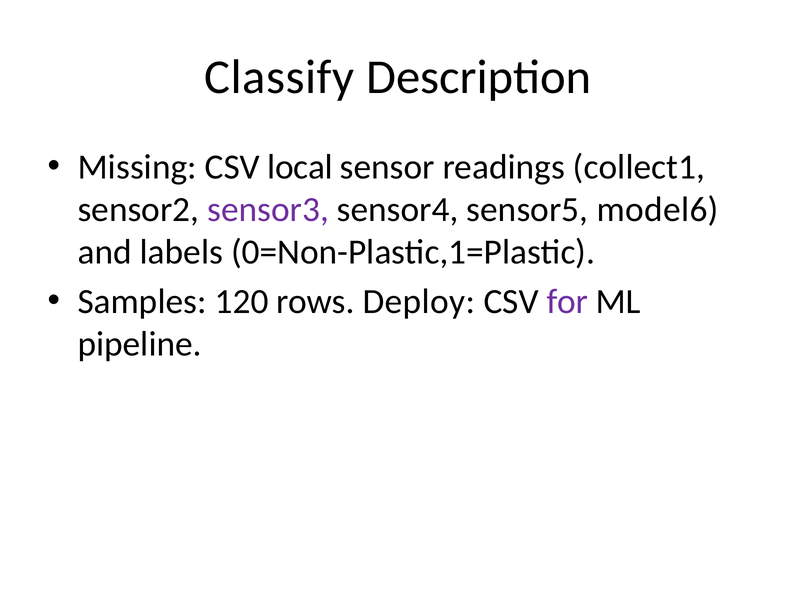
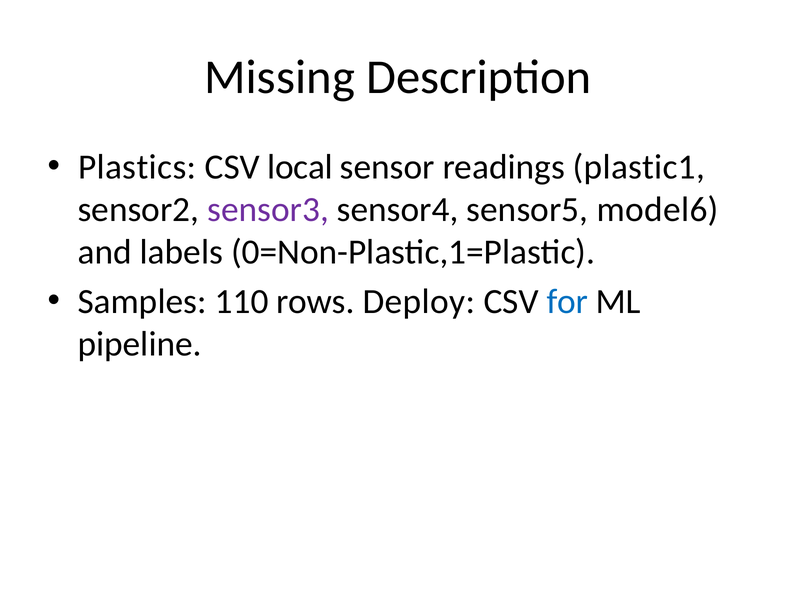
Classify: Classify -> Missing
Missing: Missing -> Plastics
collect1: collect1 -> plastic1
120: 120 -> 110
for colour: purple -> blue
